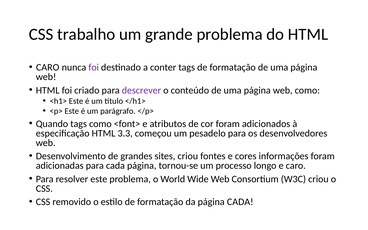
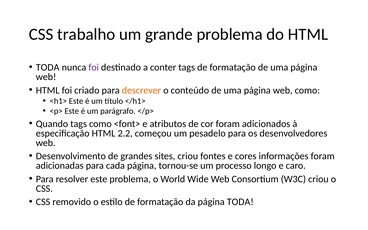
CARO at (48, 67): CARO -> TODA
descrever colour: purple -> orange
3.3: 3.3 -> 2.2
página CADA: CADA -> TODA
